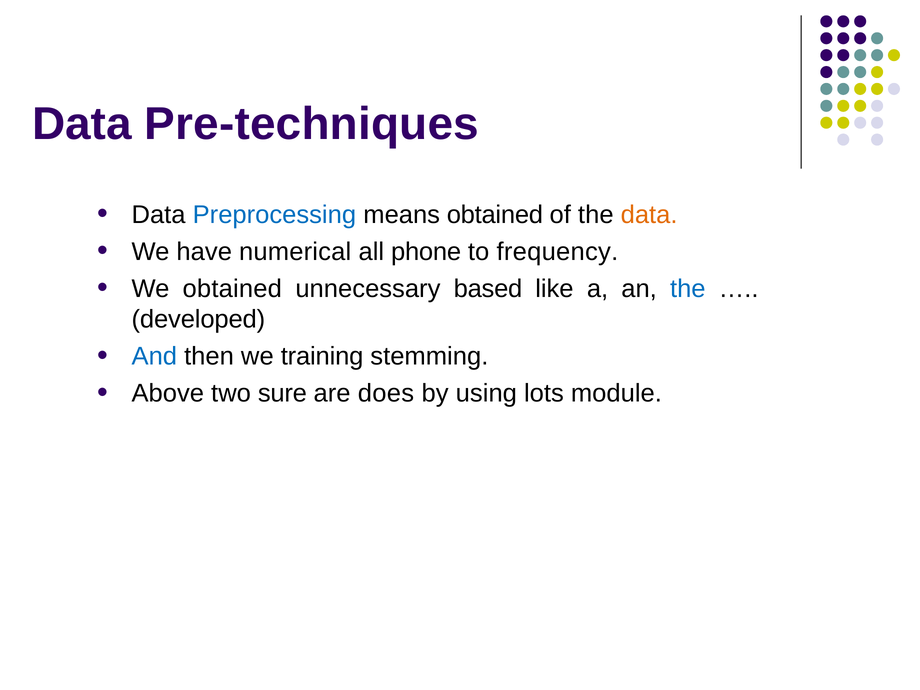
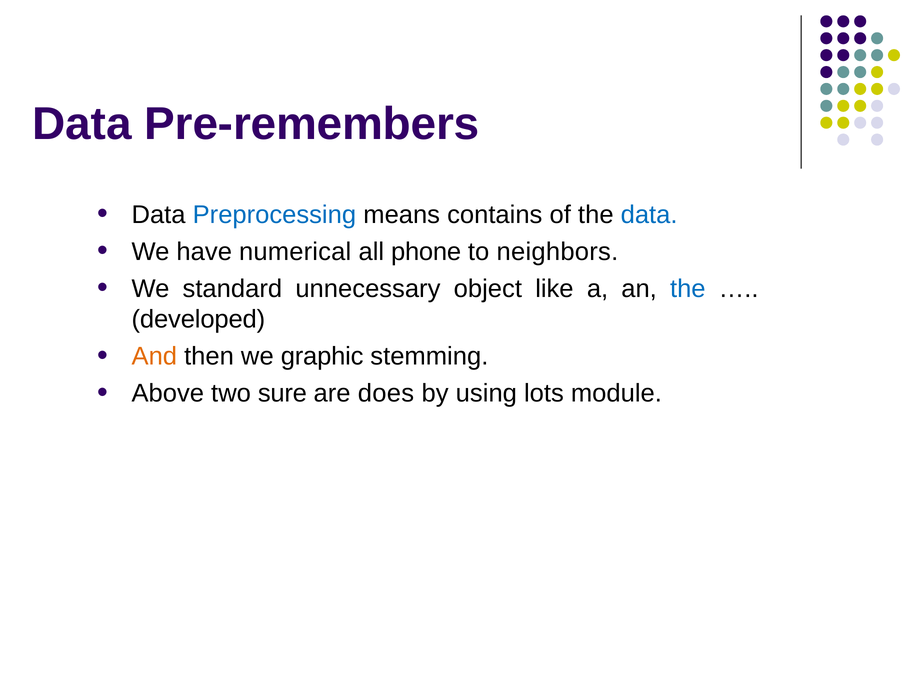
Pre-techniques: Pre-techniques -> Pre-remembers
means obtained: obtained -> contains
data at (649, 215) colour: orange -> blue
frequency: frequency -> neighbors
We obtained: obtained -> standard
based: based -> object
And colour: blue -> orange
training: training -> graphic
